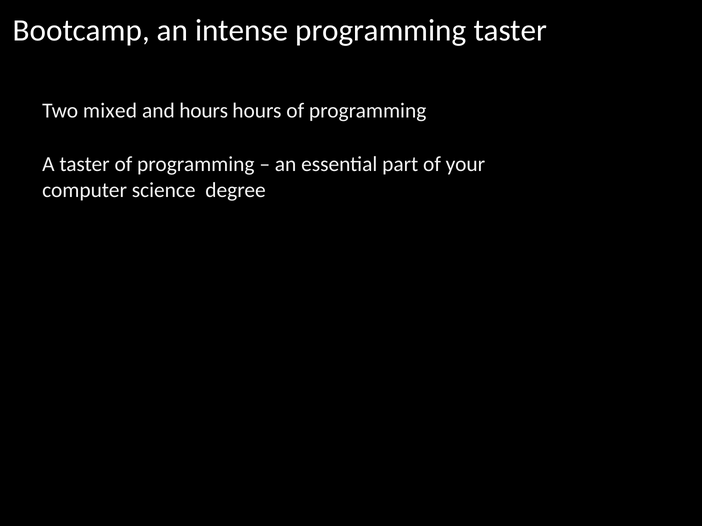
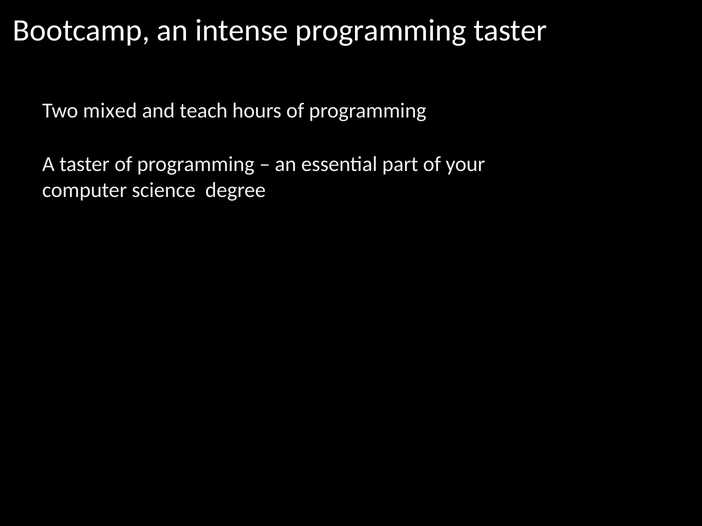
and hours: hours -> teach
